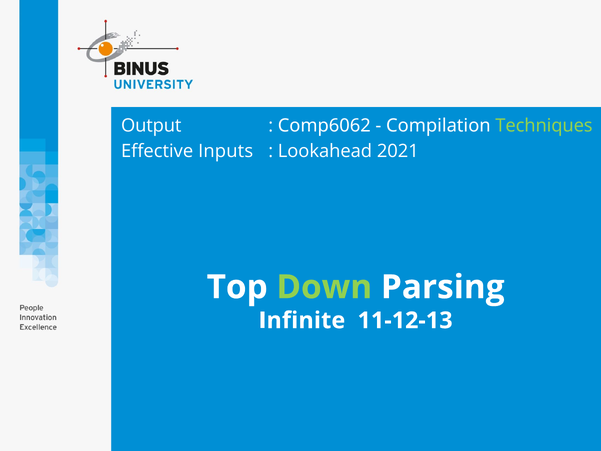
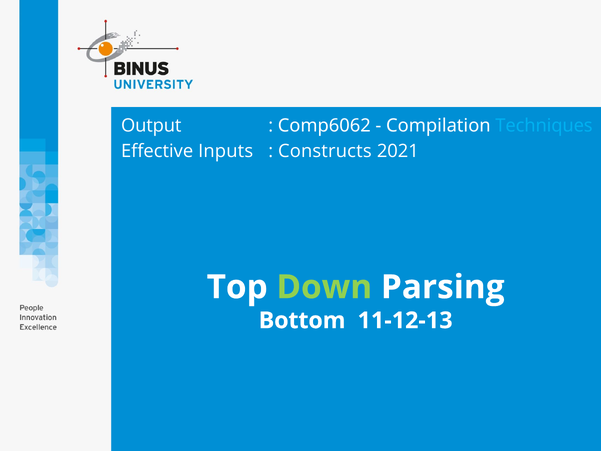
Techniques colour: light green -> light blue
Lookahead: Lookahead -> Constructs
Infinite: Infinite -> Bottom
